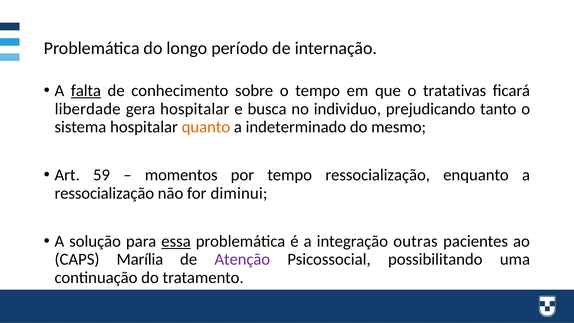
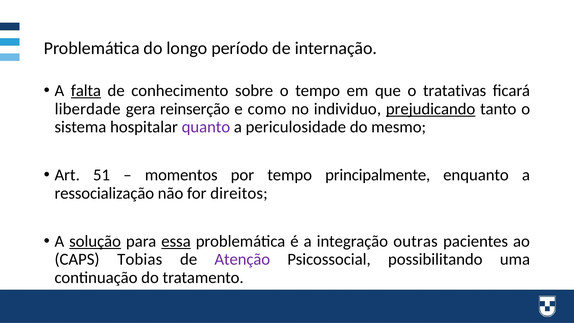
gera hospitalar: hospitalar -> reinserção
busca: busca -> como
prejudicando underline: none -> present
quanto colour: orange -> purple
indeterminado: indeterminado -> periculosidade
59: 59 -> 51
tempo ressocialização: ressocialização -> principalmente
diminui: diminui -> direitos
solução underline: none -> present
Marília: Marília -> Tobias
